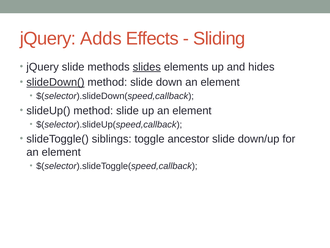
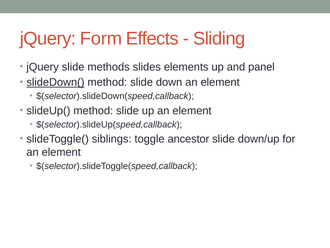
Adds: Adds -> Form
slides underline: present -> none
hides: hides -> panel
